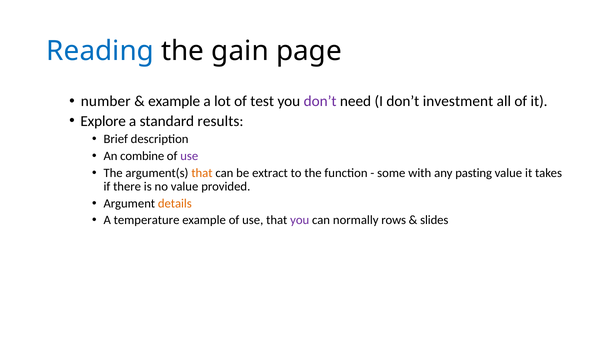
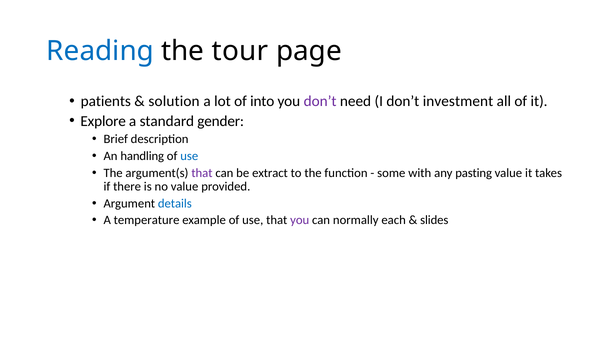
gain: gain -> tour
number: number -> patients
example at (174, 102): example -> solution
test: test -> into
results: results -> gender
combine: combine -> handling
use at (189, 156) colour: purple -> blue
that at (202, 173) colour: orange -> purple
details colour: orange -> blue
rows: rows -> each
